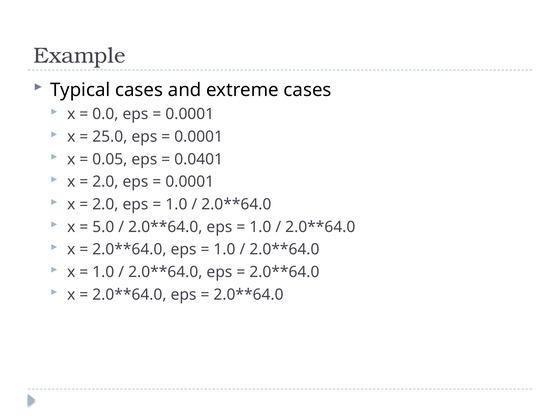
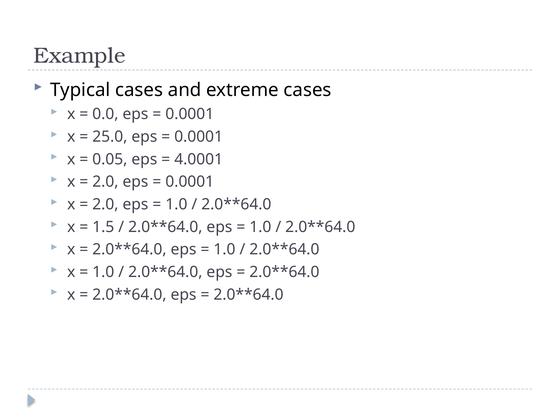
0.0401: 0.0401 -> 4.0001
5.0: 5.0 -> 1.5
